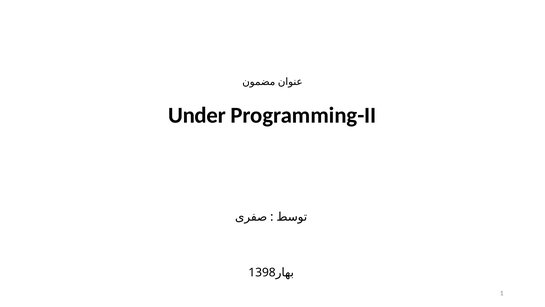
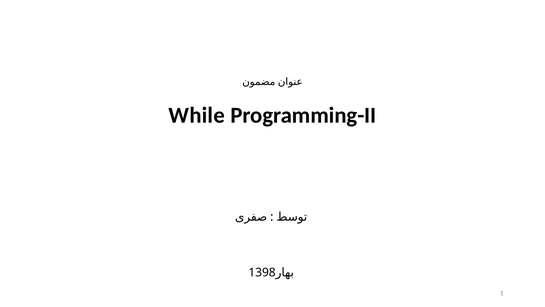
Under: Under -> While
